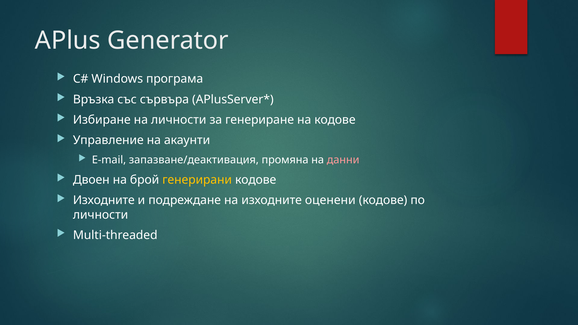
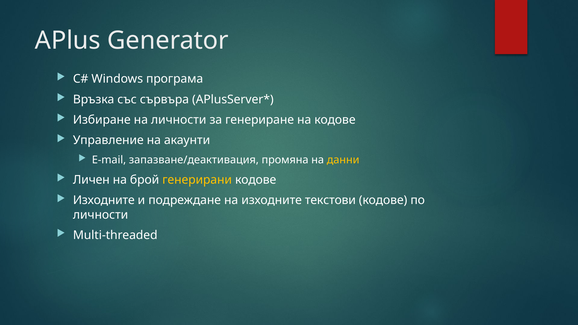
данни colour: pink -> yellow
Двоен: Двоен -> Личен
оценени: оценени -> текстови
